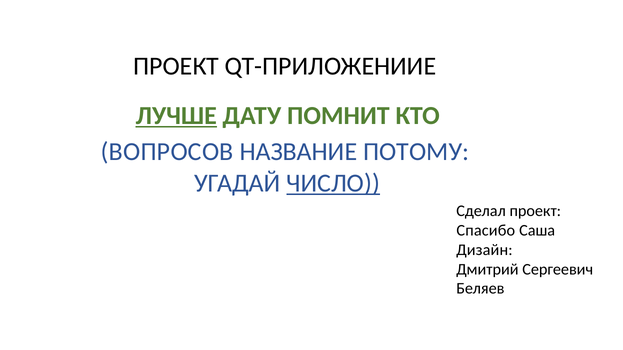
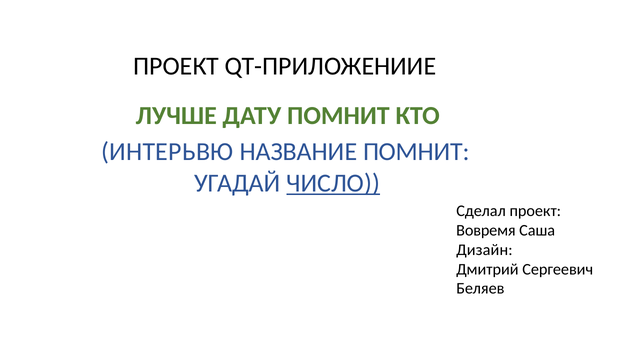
ЛУЧШЕ underline: present -> none
ВОПРОСОВ: ВОПРОСОВ -> ИНТЕРЬВЮ
НАЗВАНИЕ ПОТОМУ: ПОТОМУ -> ПОМНИТ
Спасибо: Спасибо -> Вовремя
